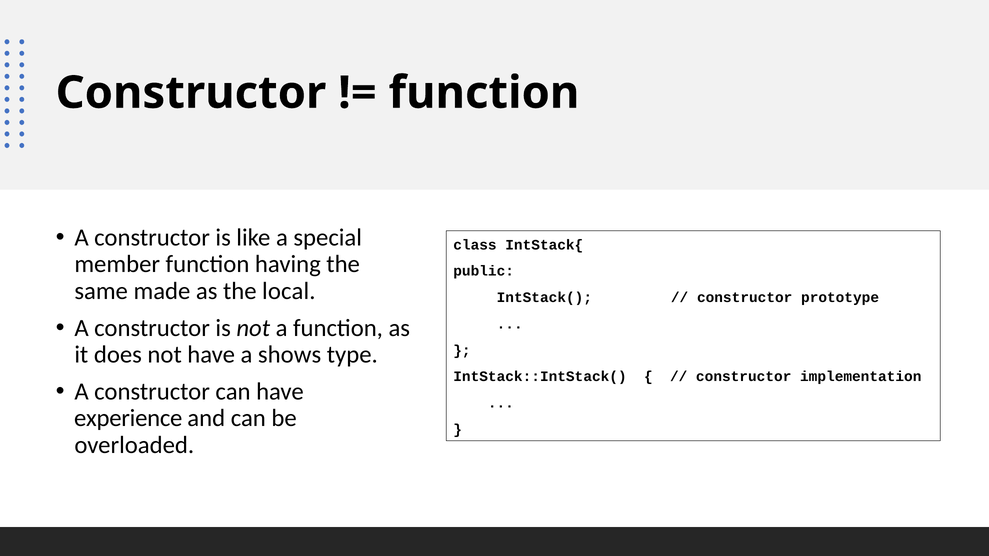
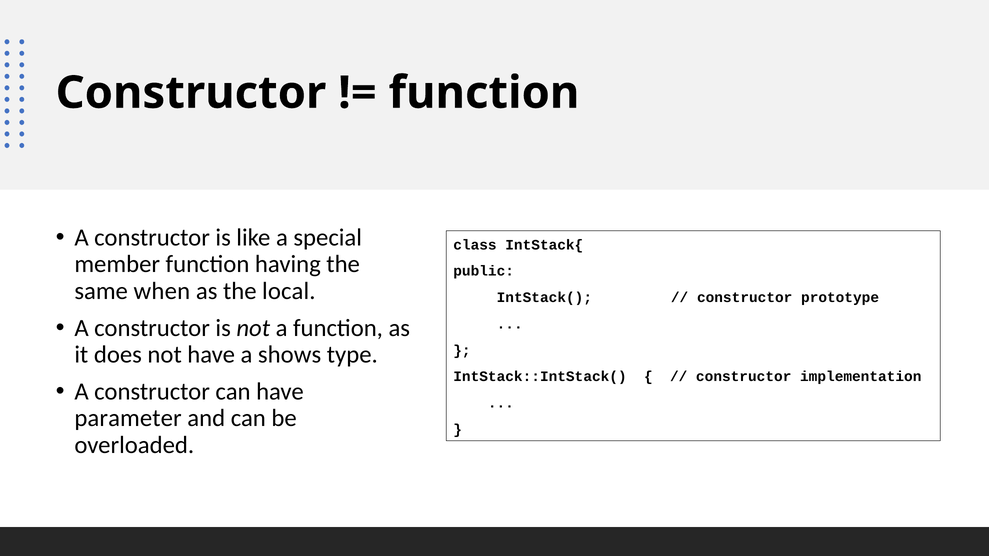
made: made -> when
experience: experience -> parameter
